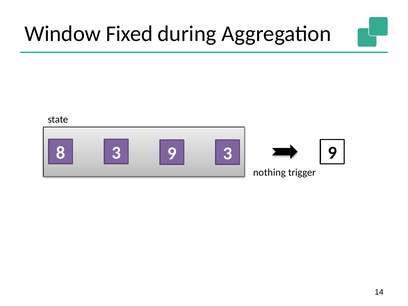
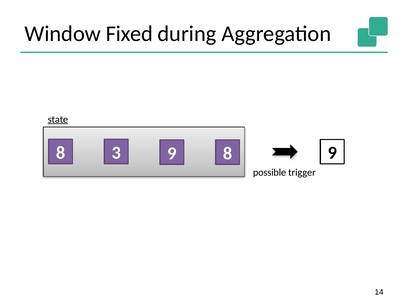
state underline: none -> present
9 3: 3 -> 8
nothing: nothing -> possible
